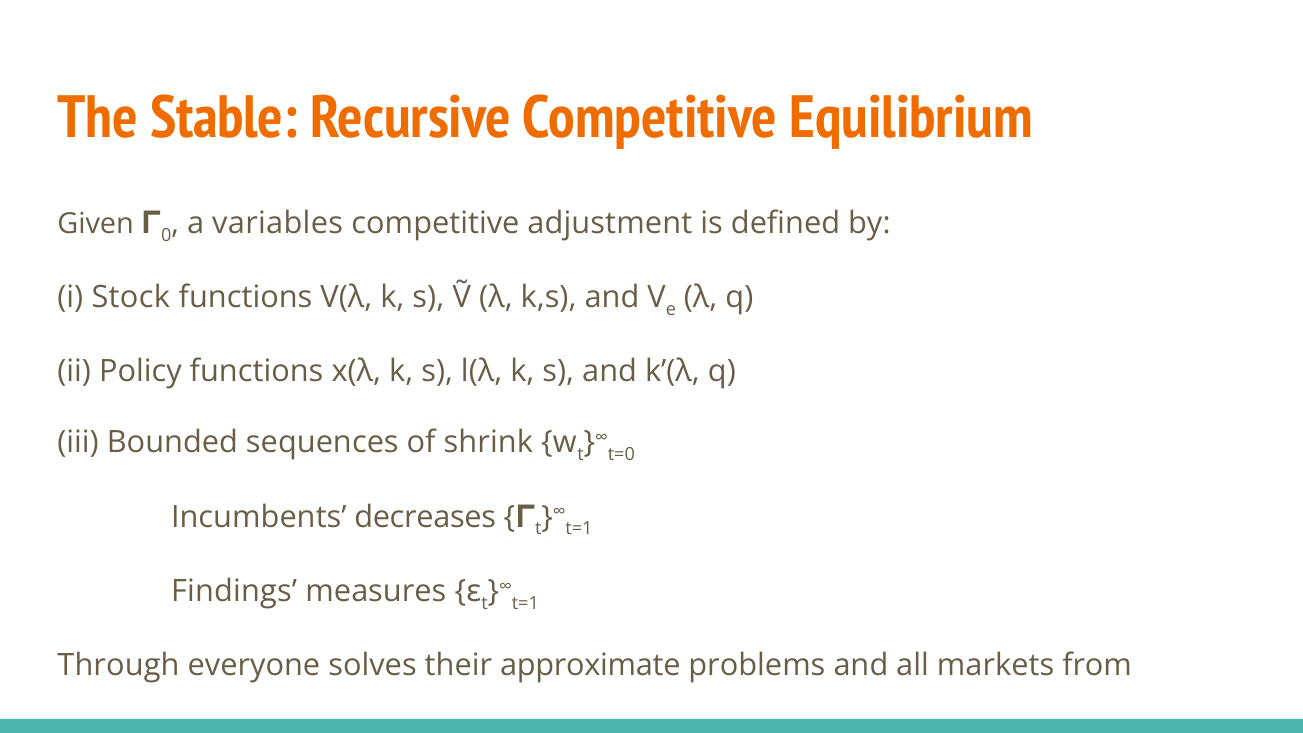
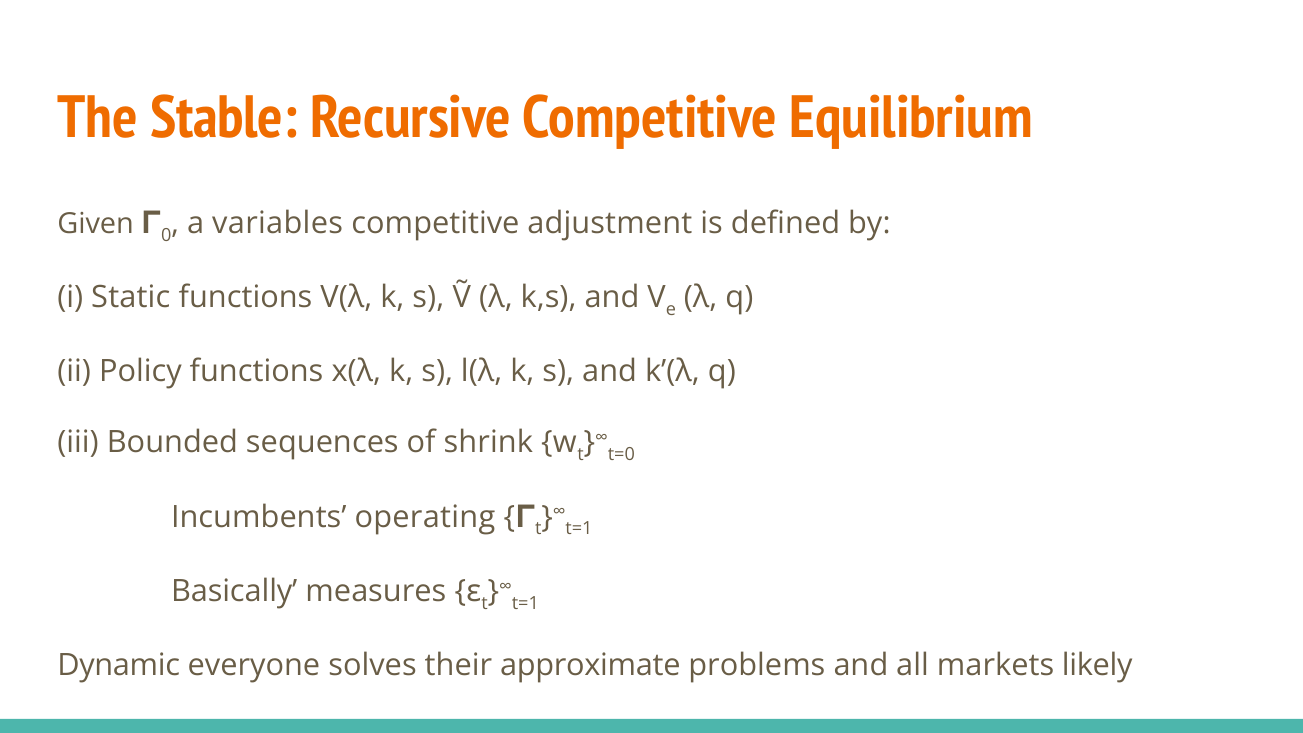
Stock: Stock -> Static
decreases: decreases -> operating
Findings: Findings -> Basically
Through: Through -> Dynamic
from: from -> likely
